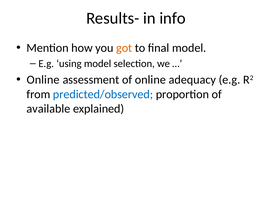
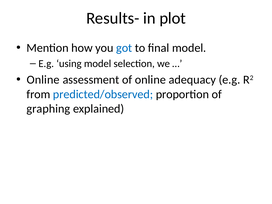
info: info -> plot
got colour: orange -> blue
available: available -> graphing
